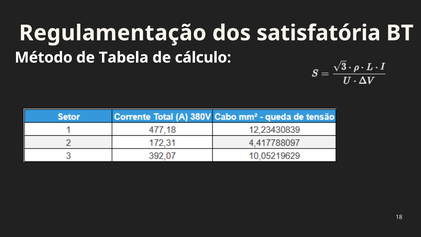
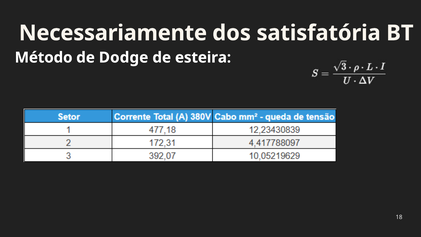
Regulamentação: Regulamentação -> Necessariamente
Tabela: Tabela -> Dodge
cálculo: cálculo -> esteira
